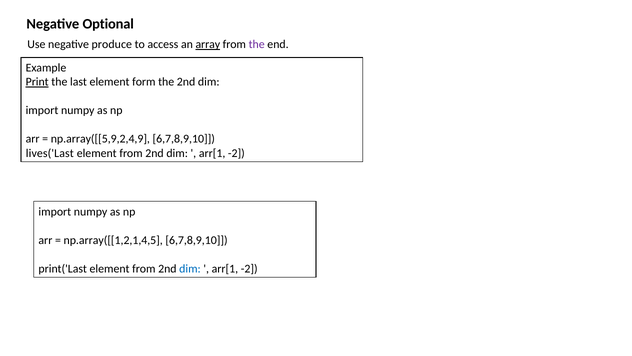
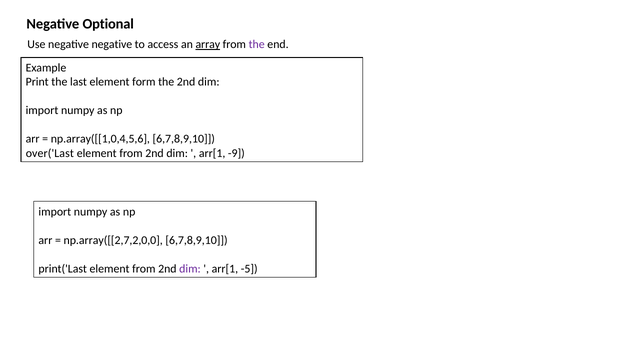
negative produce: produce -> negative
Print underline: present -> none
np.array([[5,9,2,4,9: np.array([[5,9,2,4,9 -> np.array([[1,0,4,5,6
lives('Last: lives('Last -> over('Last
-2 at (236, 153): -2 -> -9
np.array([[1,2,1,4,5: np.array([[1,2,1,4,5 -> np.array([[2,7,2,0,0
dim at (190, 268) colour: blue -> purple
-2 at (249, 268): -2 -> -5
